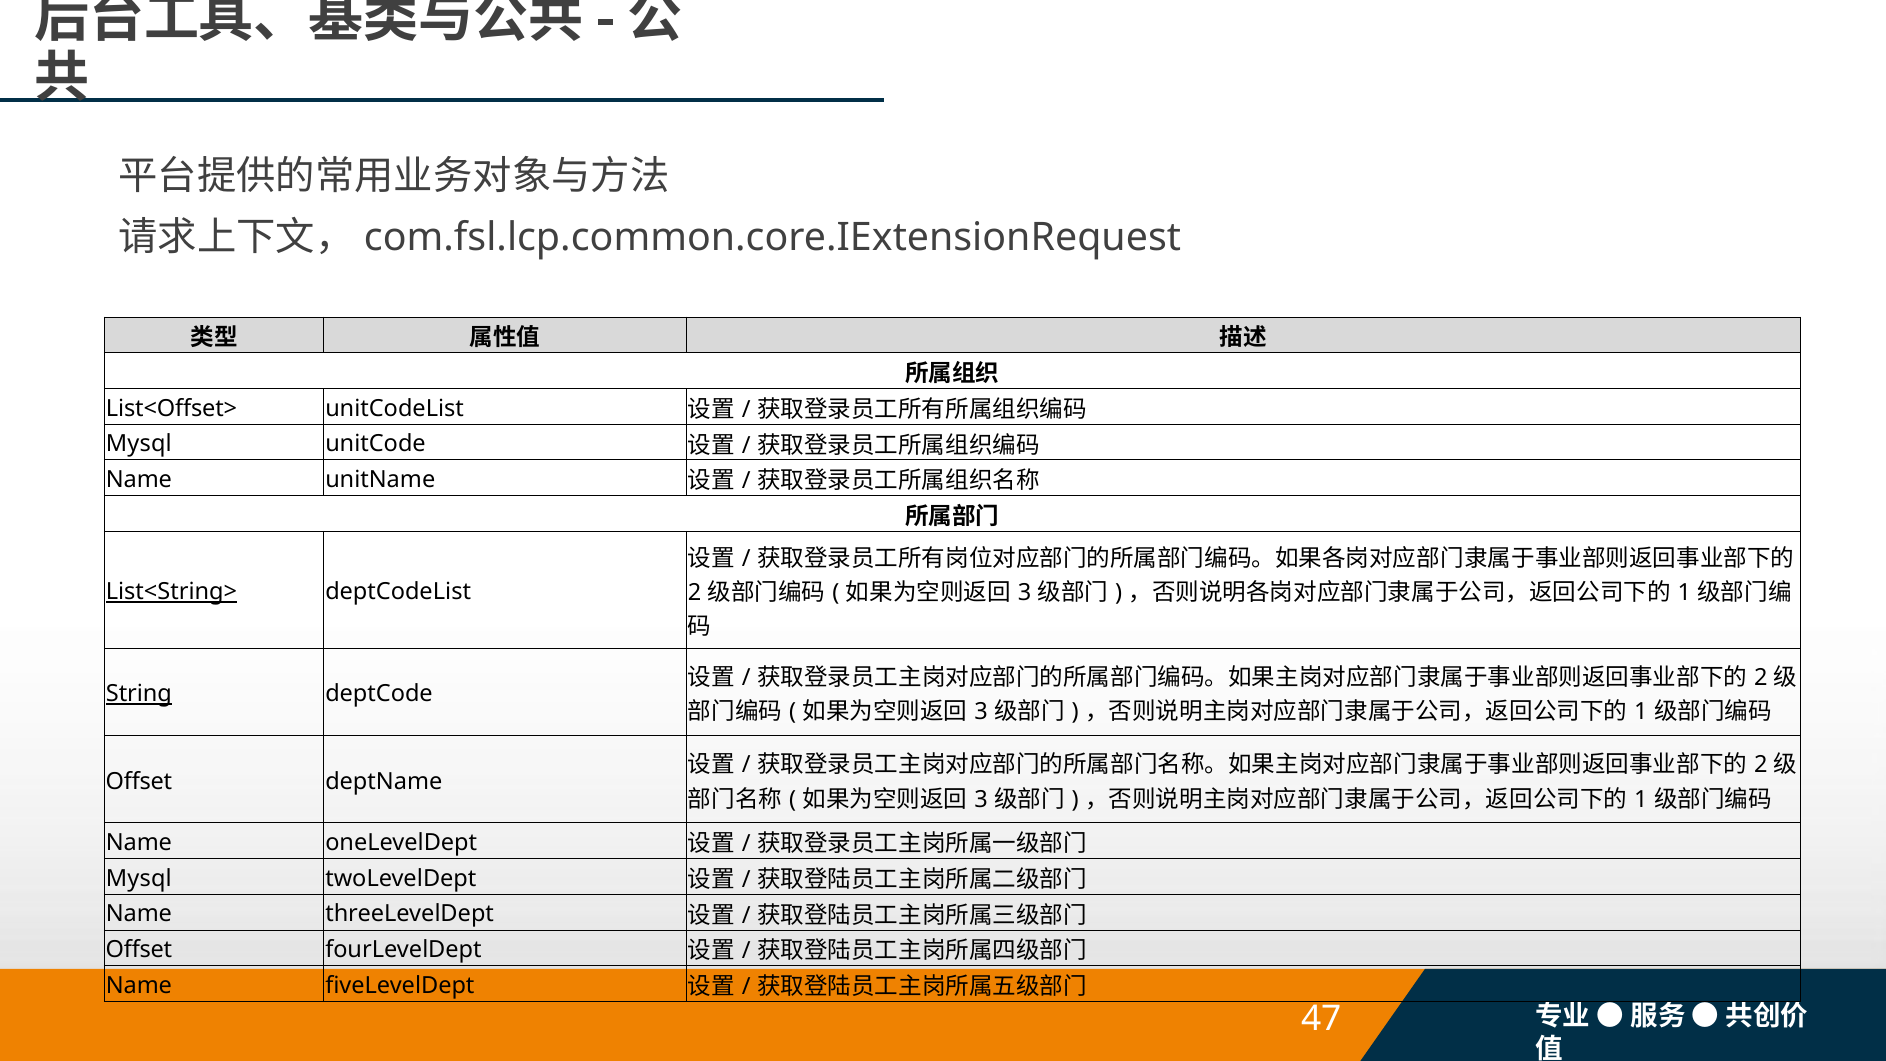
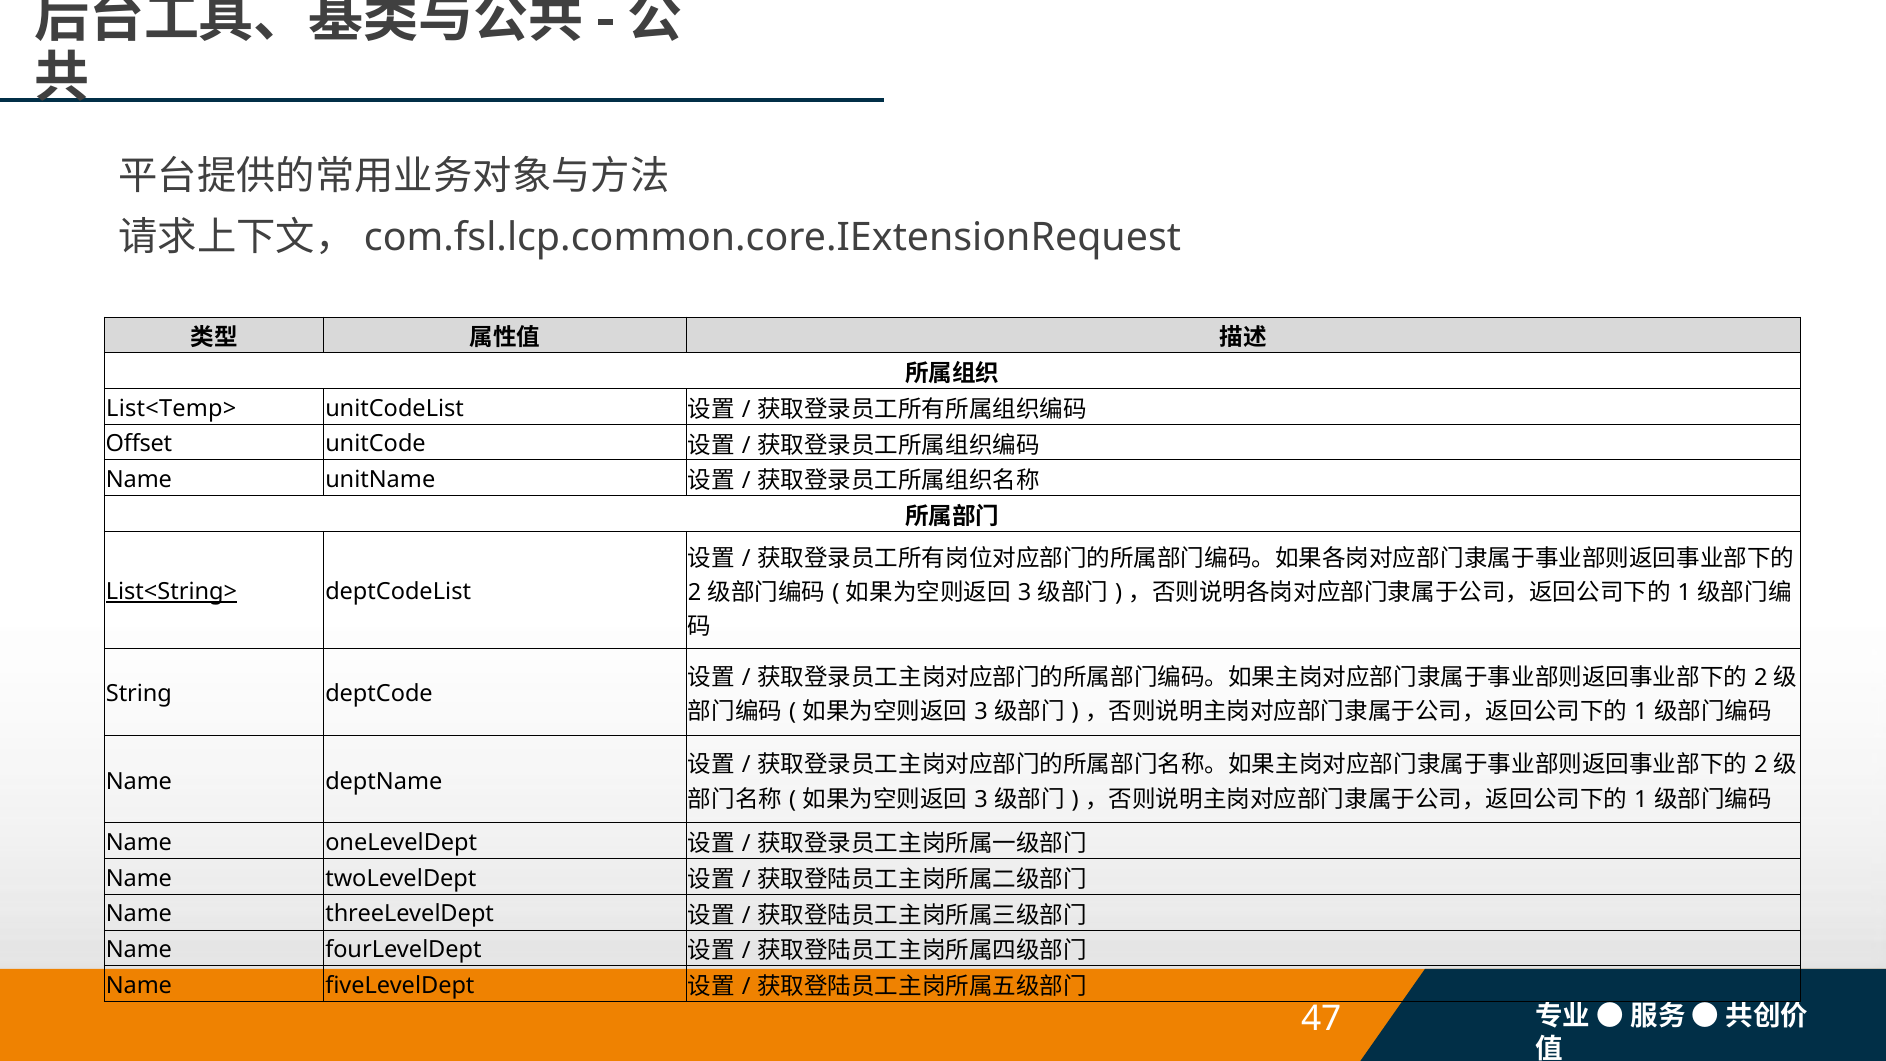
List<Offset>: List<Offset> -> List<Temp>
Mysql at (139, 444): Mysql -> Offset
String underline: present -> none
Offset at (139, 781): Offset -> Name
Mysql at (139, 878): Mysql -> Name
Offset at (139, 950): Offset -> Name
